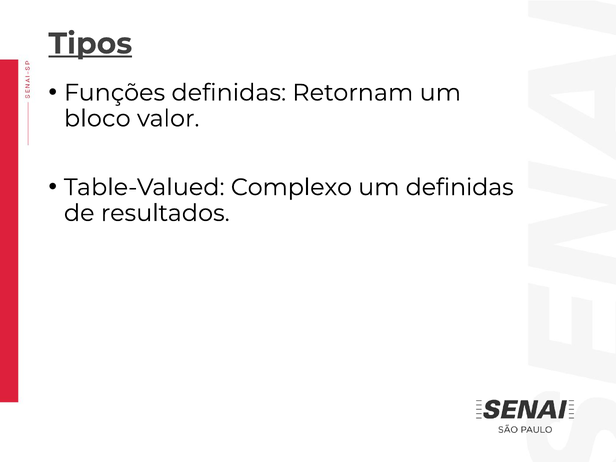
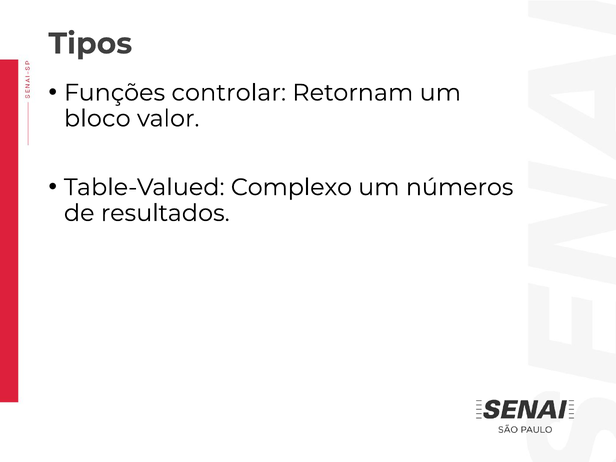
Tipos underline: present -> none
Funções definidas: definidas -> controlar
um definidas: definidas -> números
